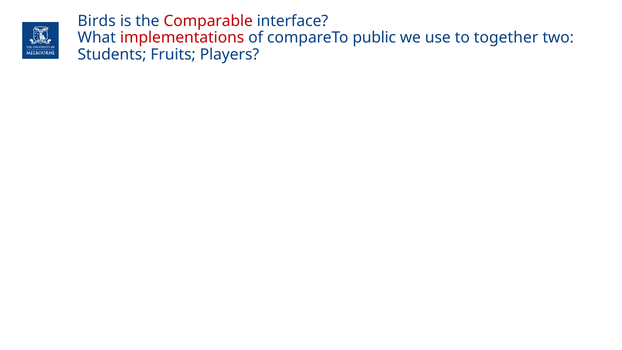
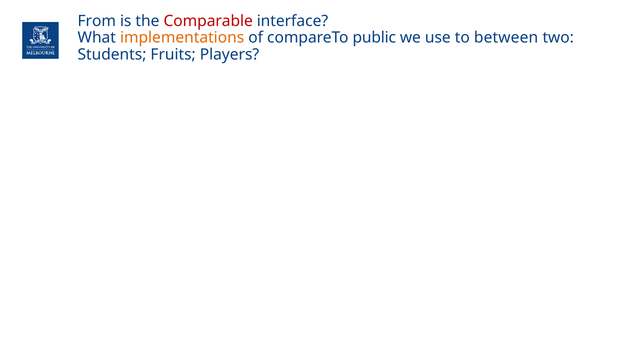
Birds: Birds -> From
implementations colour: red -> orange
together: together -> between
